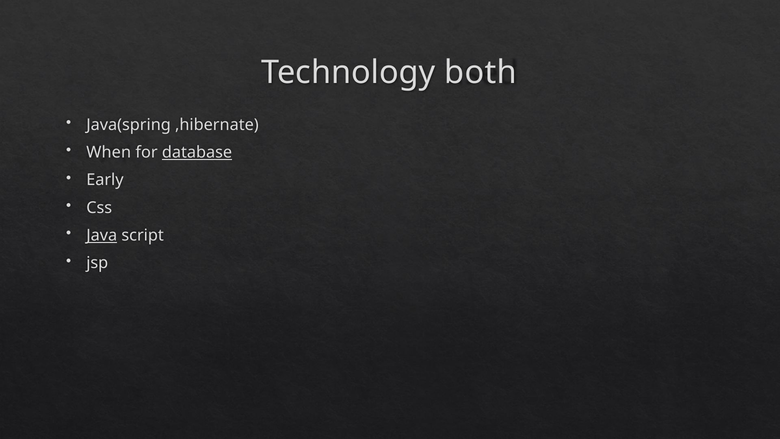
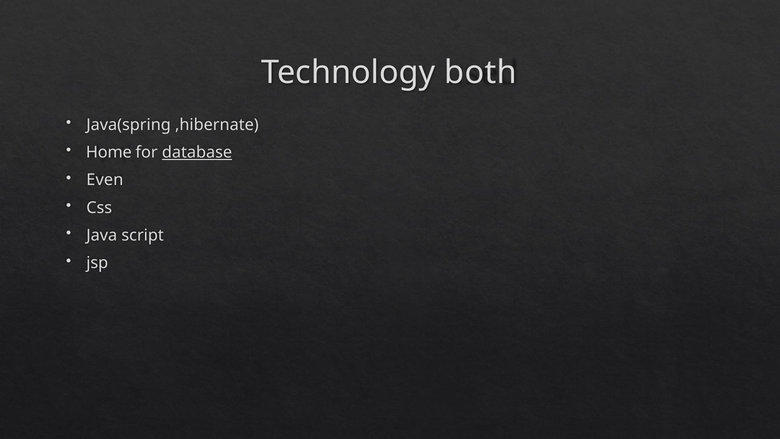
When: When -> Home
Early: Early -> Even
Java underline: present -> none
